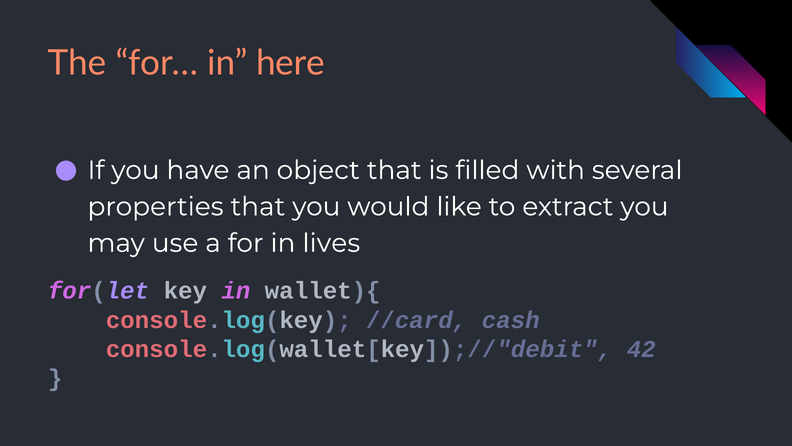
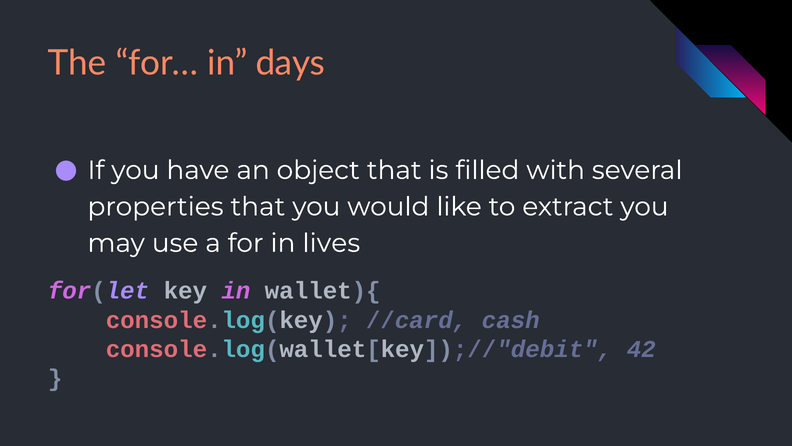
here: here -> days
